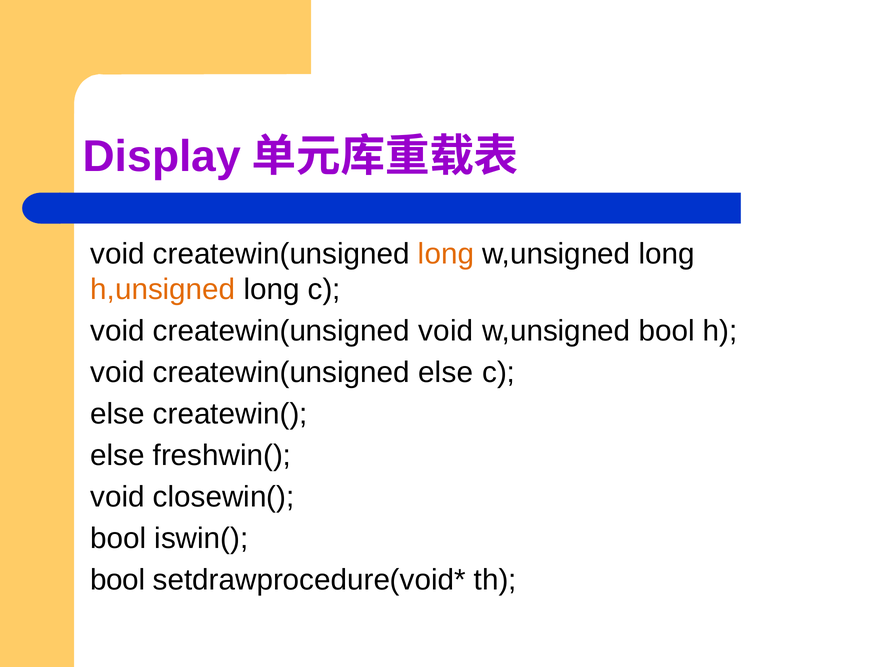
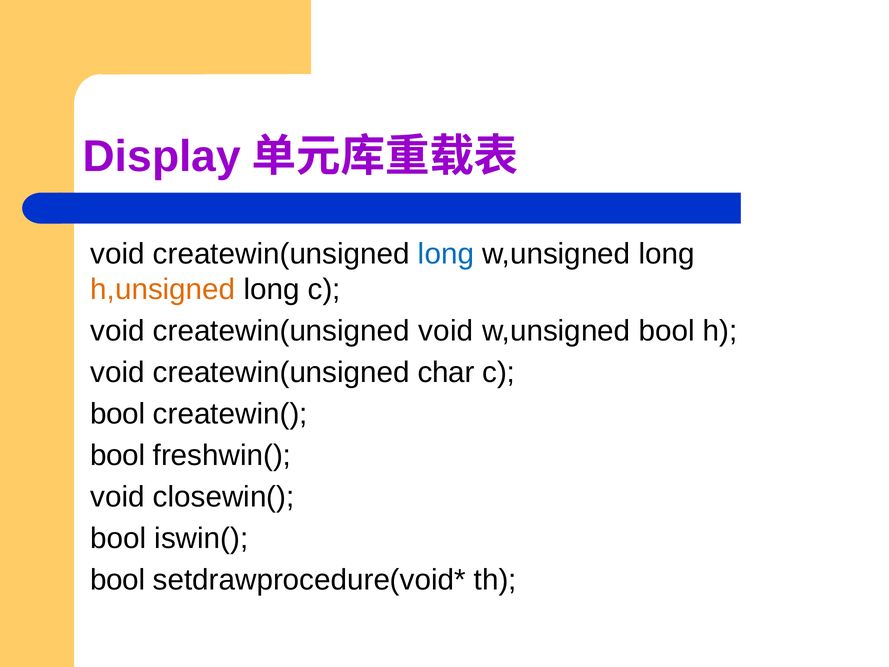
long at (446, 254) colour: orange -> blue
createwin(unsigned else: else -> char
else at (118, 414): else -> bool
else at (118, 455): else -> bool
